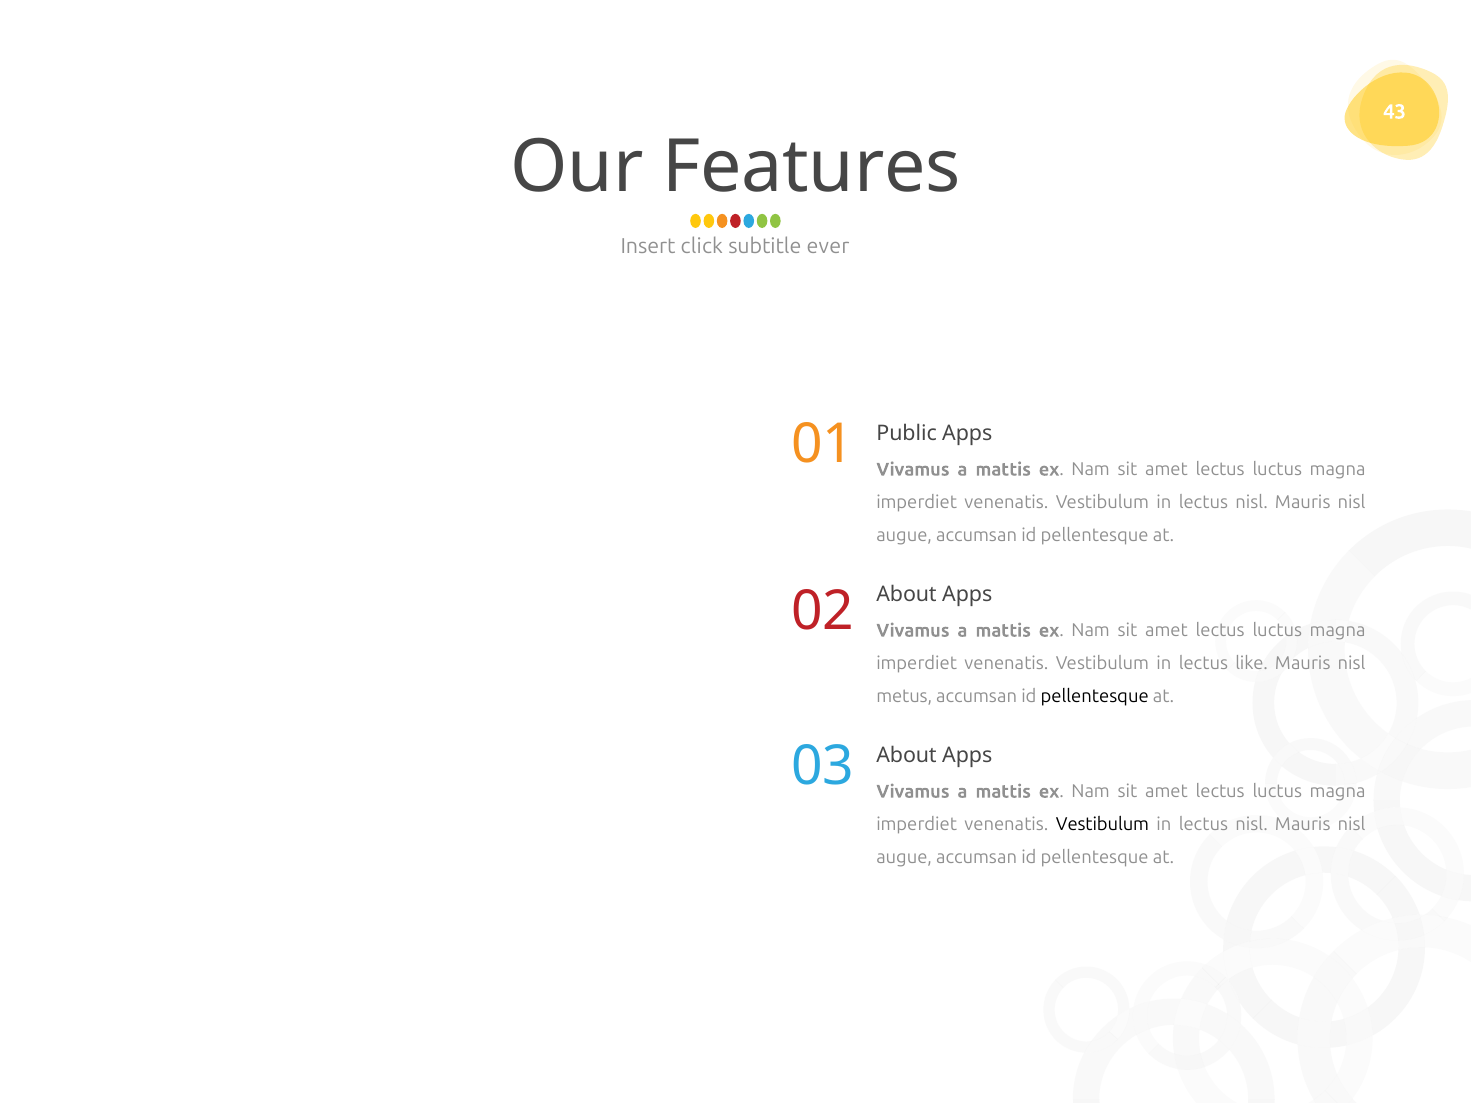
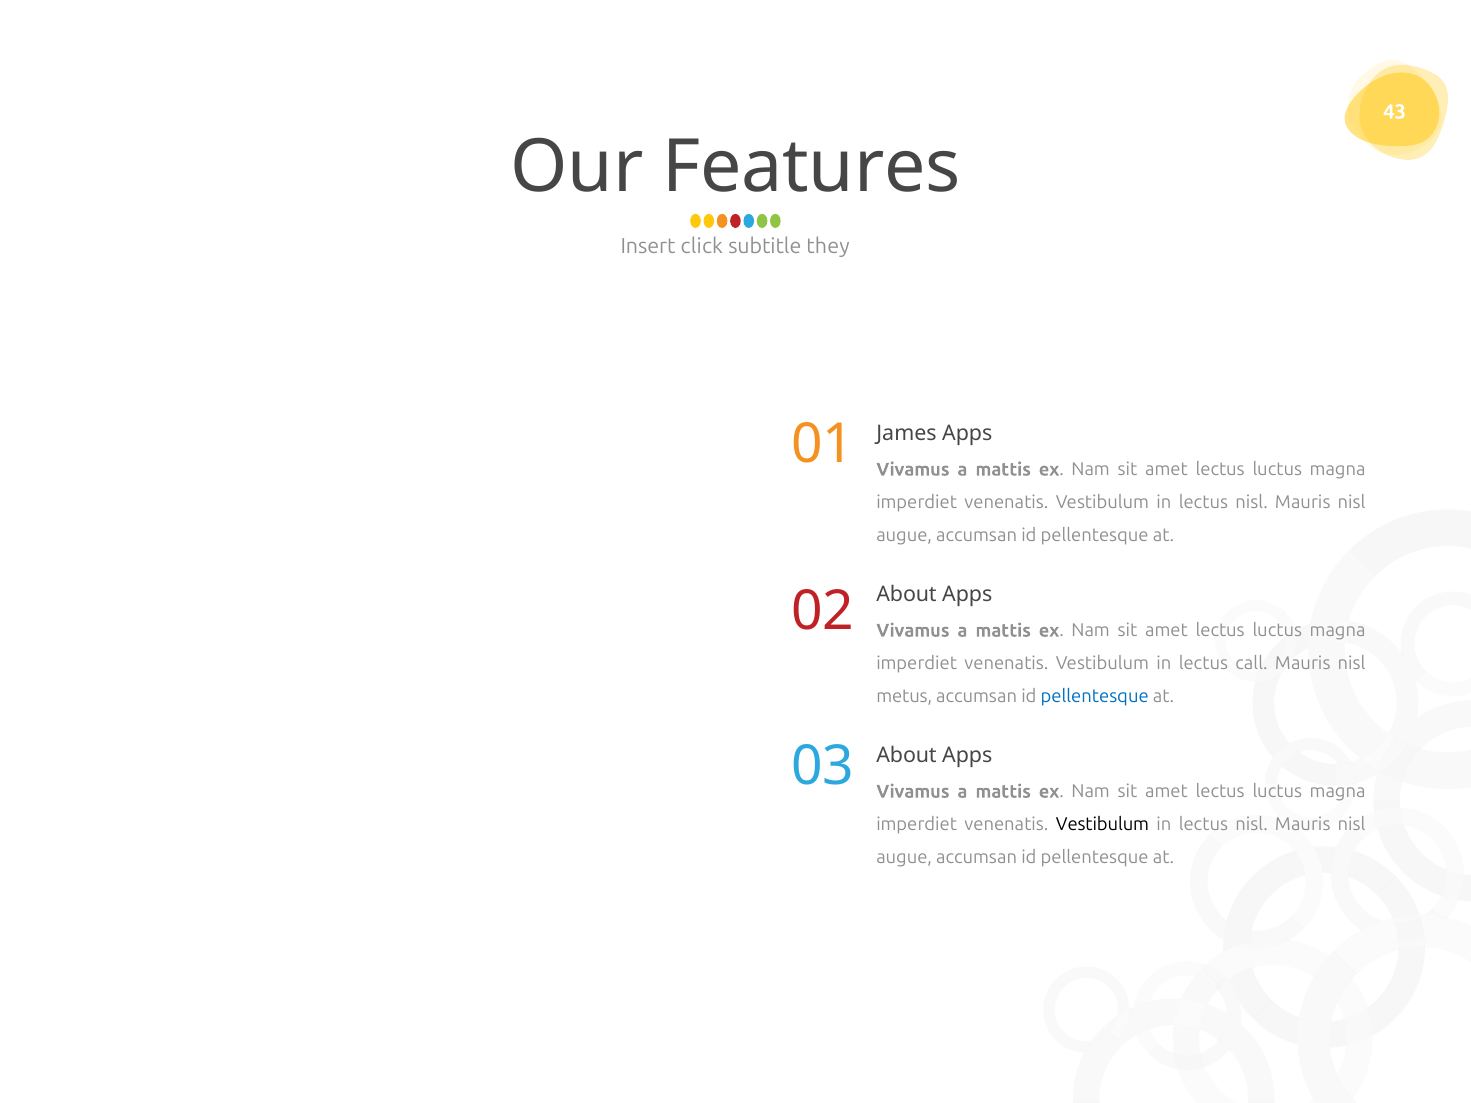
ever: ever -> they
Public: Public -> James
like: like -> call
pellentesque at (1095, 697) colour: black -> blue
